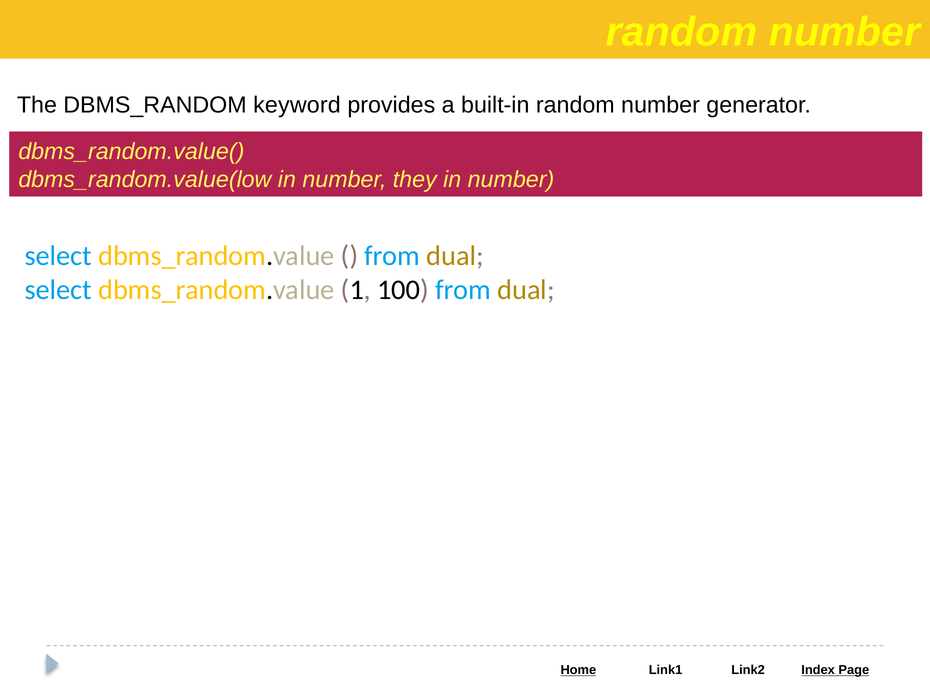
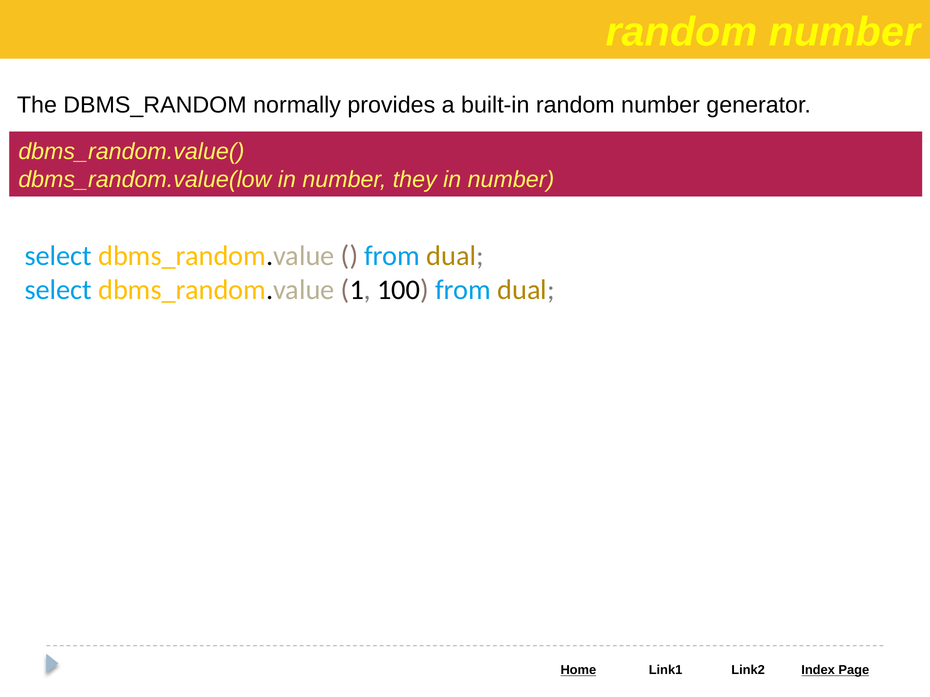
keyword: keyword -> normally
